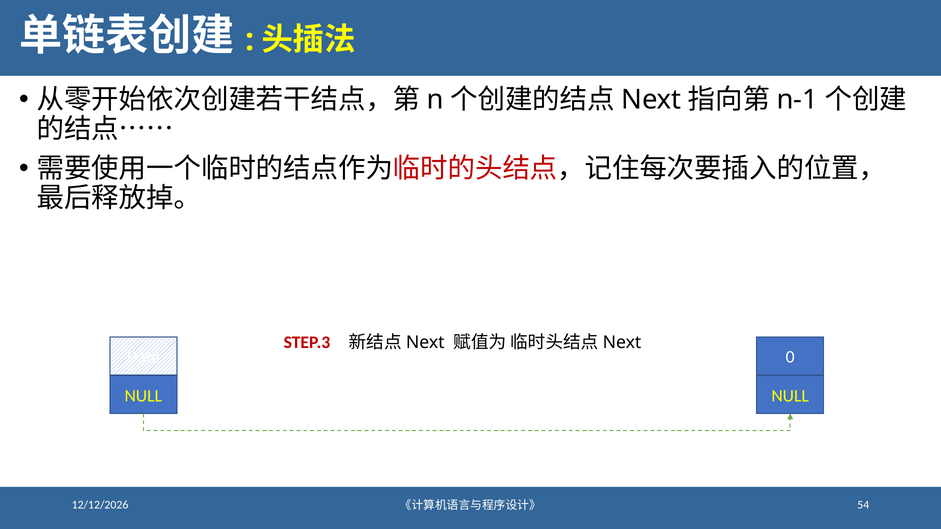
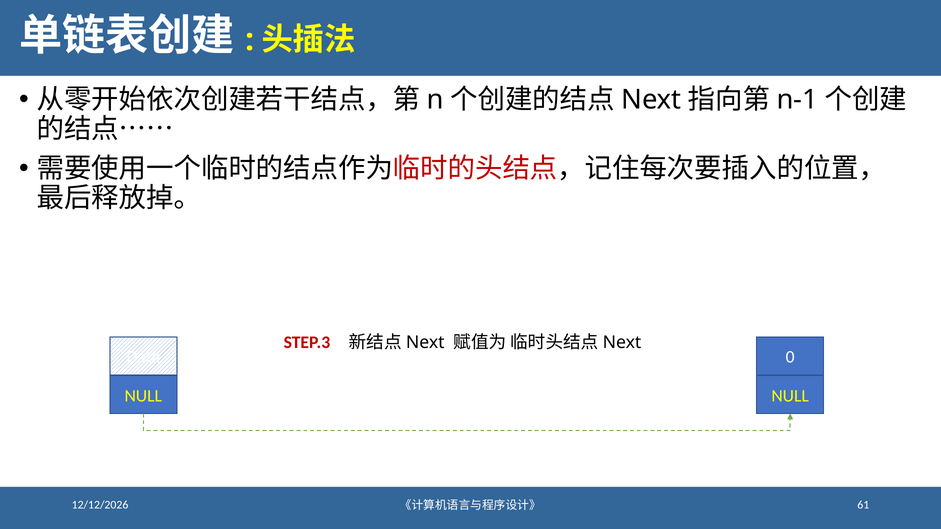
54: 54 -> 61
